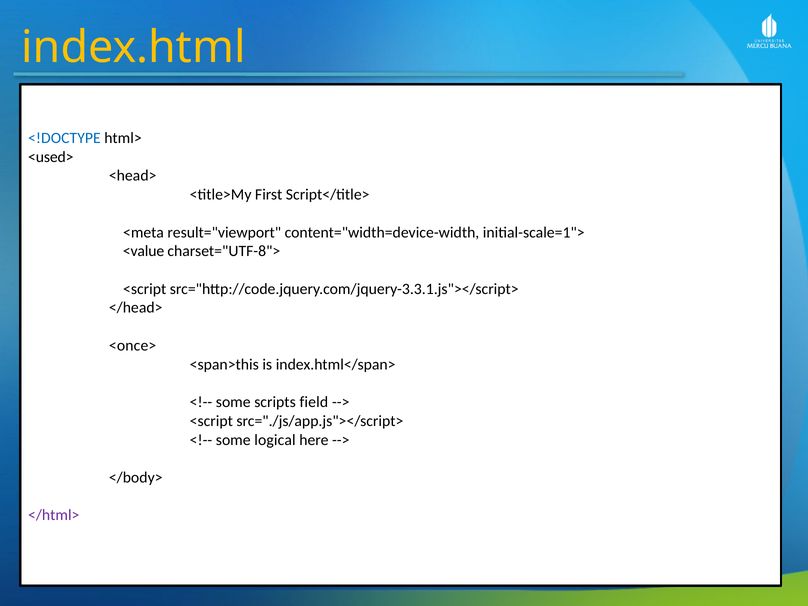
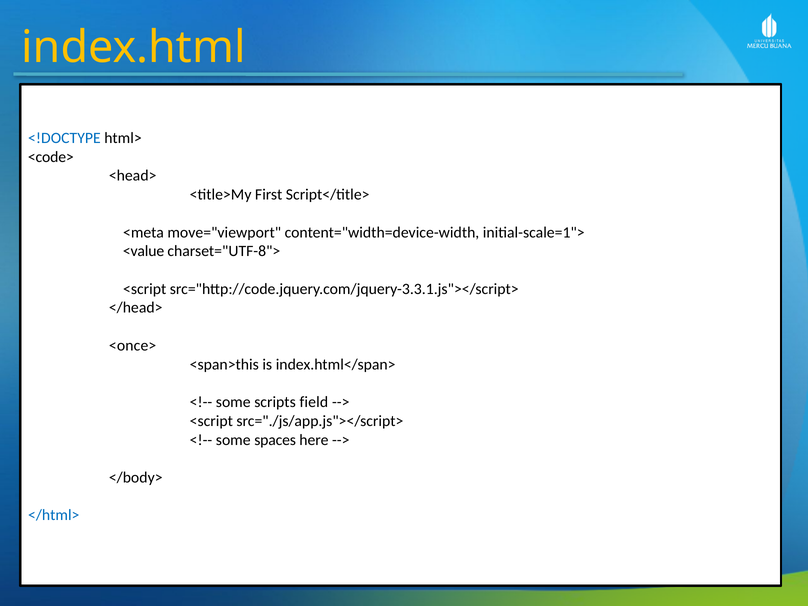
<used>: <used> -> <code>
result="viewport: result="viewport -> move="viewport
logical: logical -> spaces
</html> colour: purple -> blue
